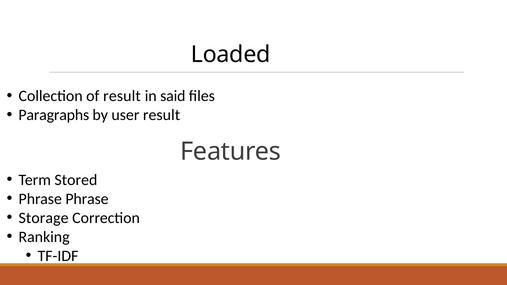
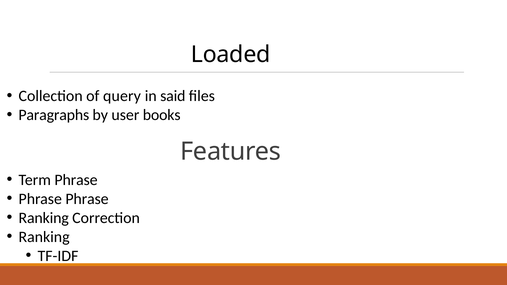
of result: result -> query
user result: result -> books
Term Stored: Stored -> Phrase
Storage at (44, 218): Storage -> Ranking
